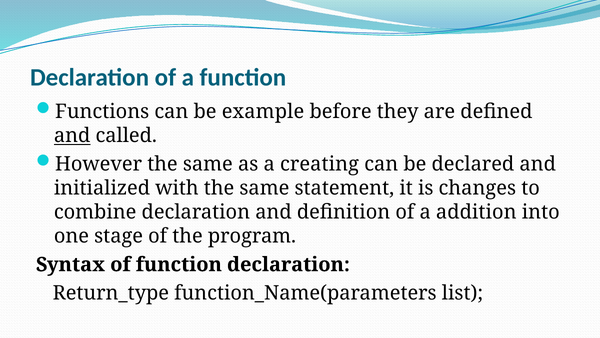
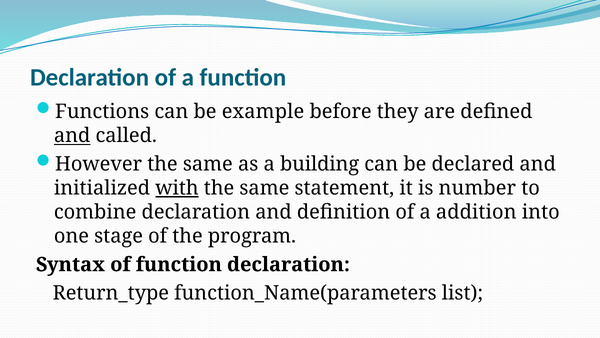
creating: creating -> building
with underline: none -> present
changes: changes -> number
